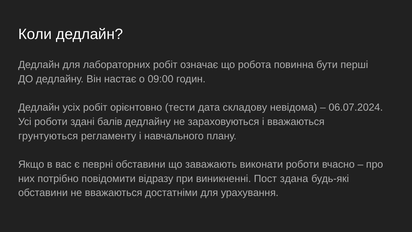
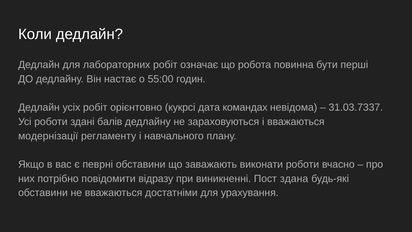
09:00: 09:00 -> 55:00
тести: тести -> кукрсі
складову: складову -> командах
06.07.2024: 06.07.2024 -> 31.03.7337
грунтуються: грунтуються -> модернізації
